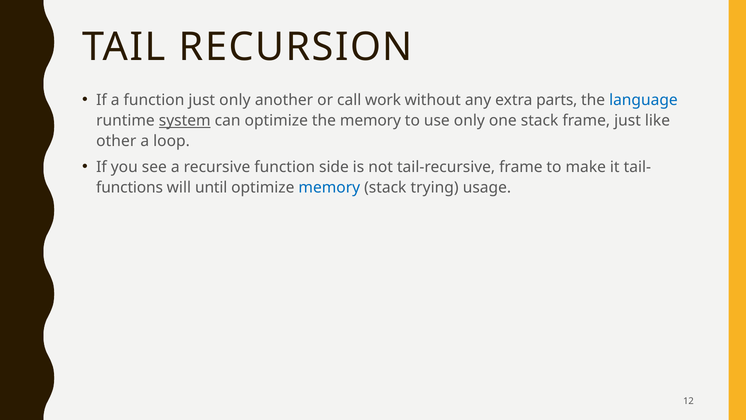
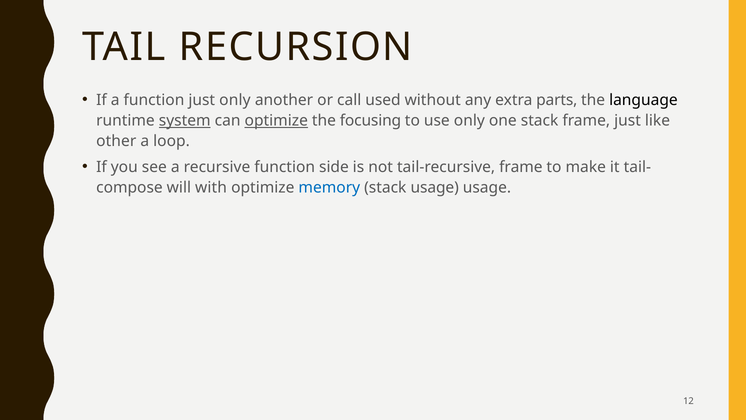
work: work -> used
language colour: blue -> black
optimize at (276, 121) underline: none -> present
the memory: memory -> focusing
functions: functions -> compose
until: until -> with
stack trying: trying -> usage
